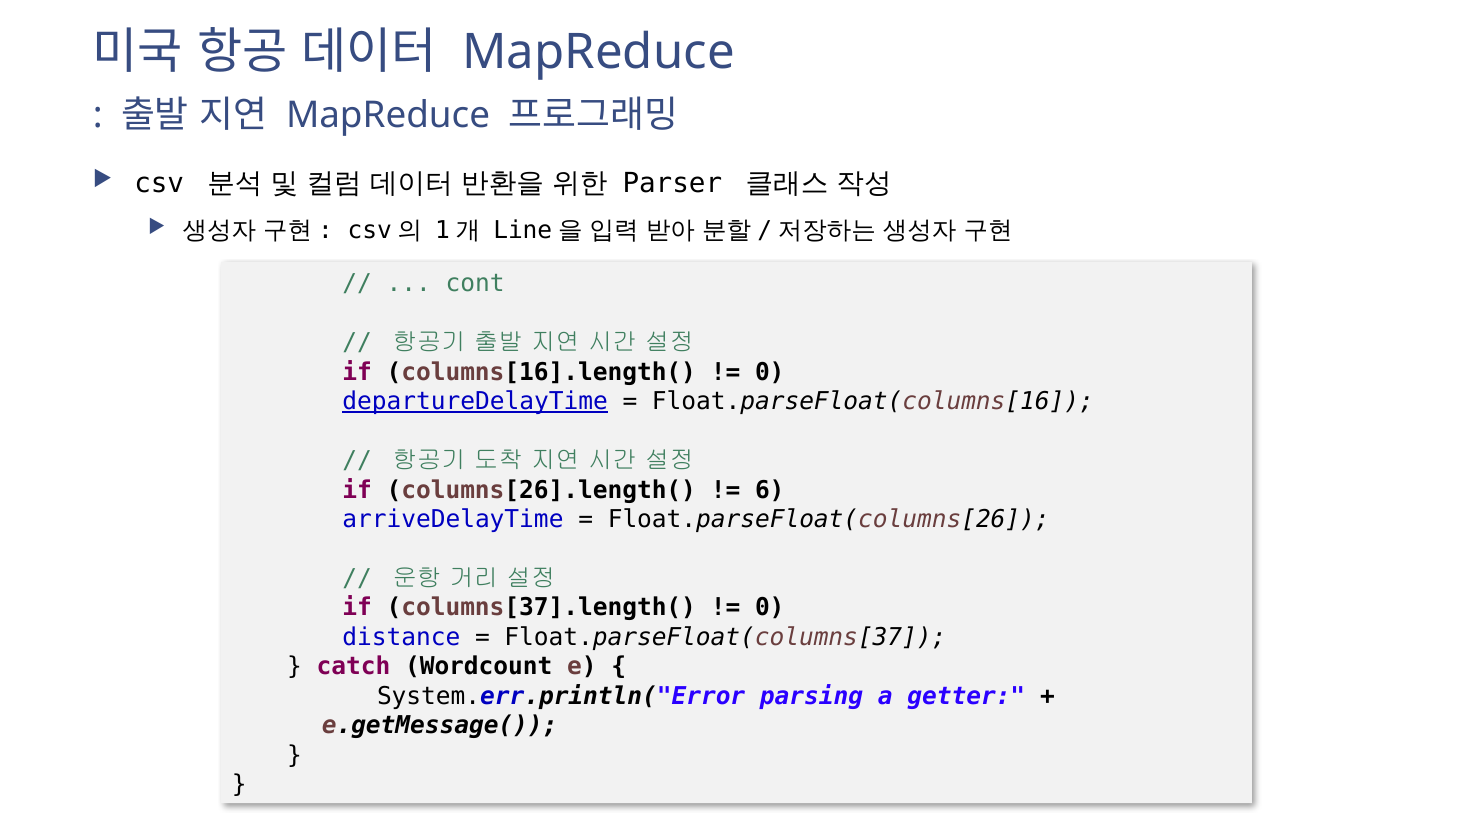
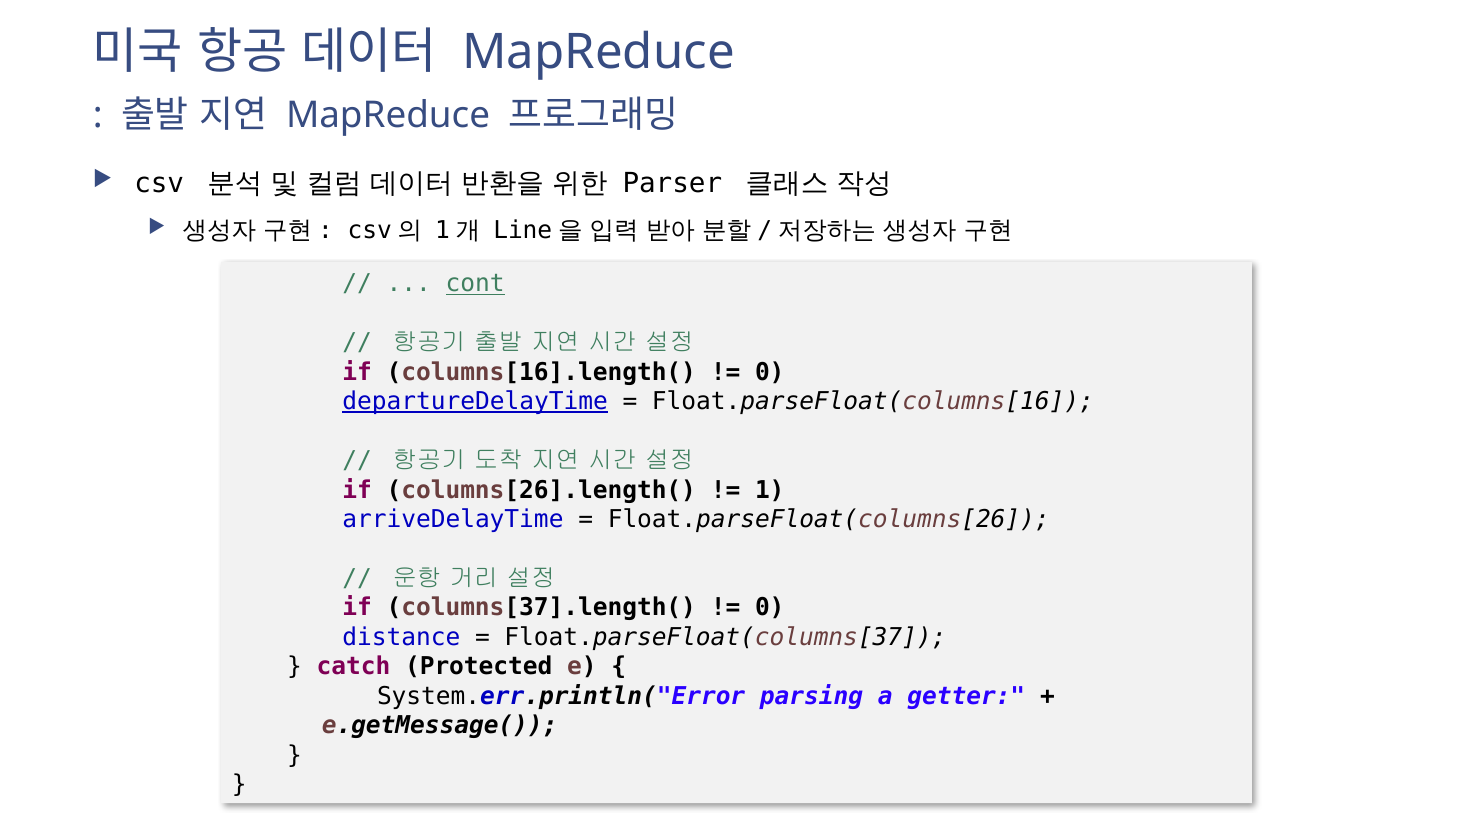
cont underline: none -> present
6: 6 -> 1
Wordcount: Wordcount -> Protected
